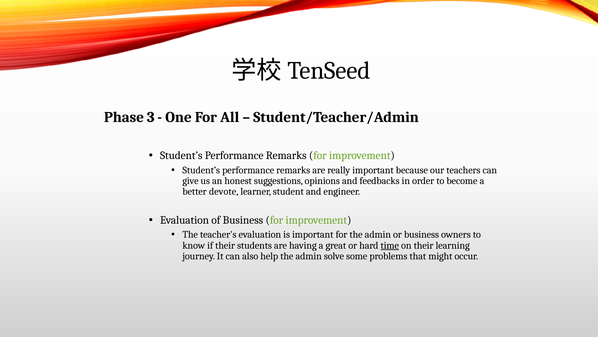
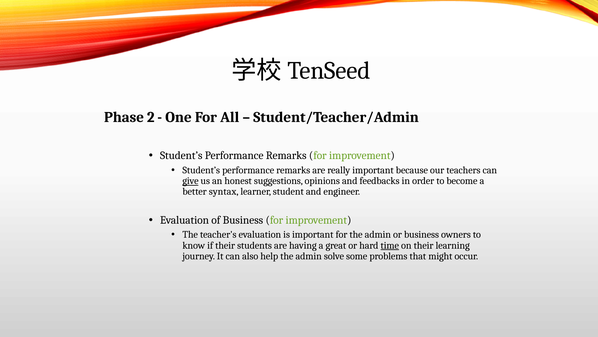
3: 3 -> 2
give underline: none -> present
devote: devote -> syntax
